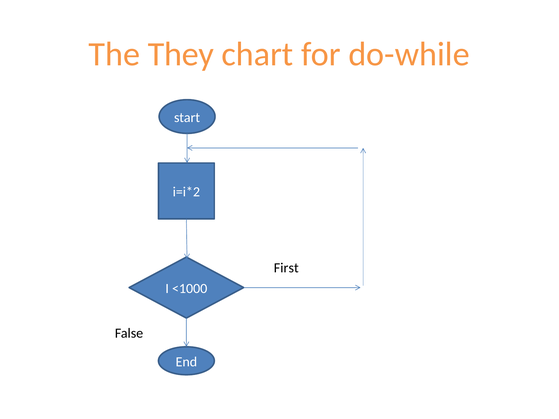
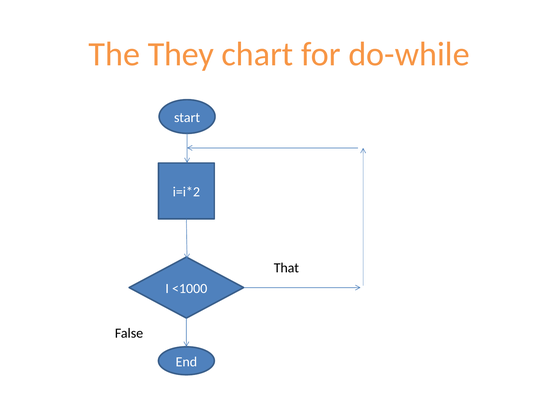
First: First -> That
